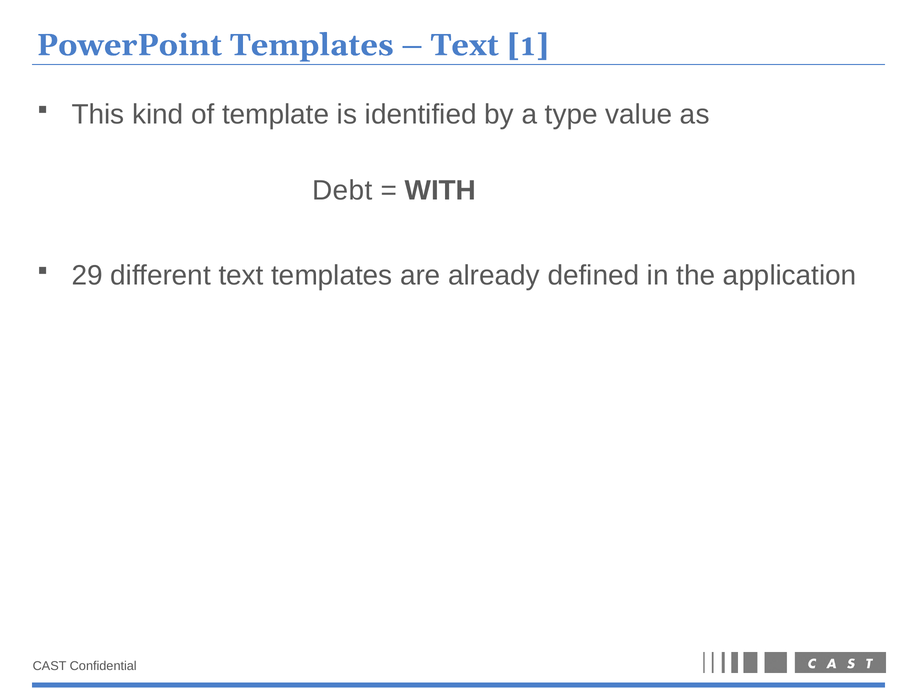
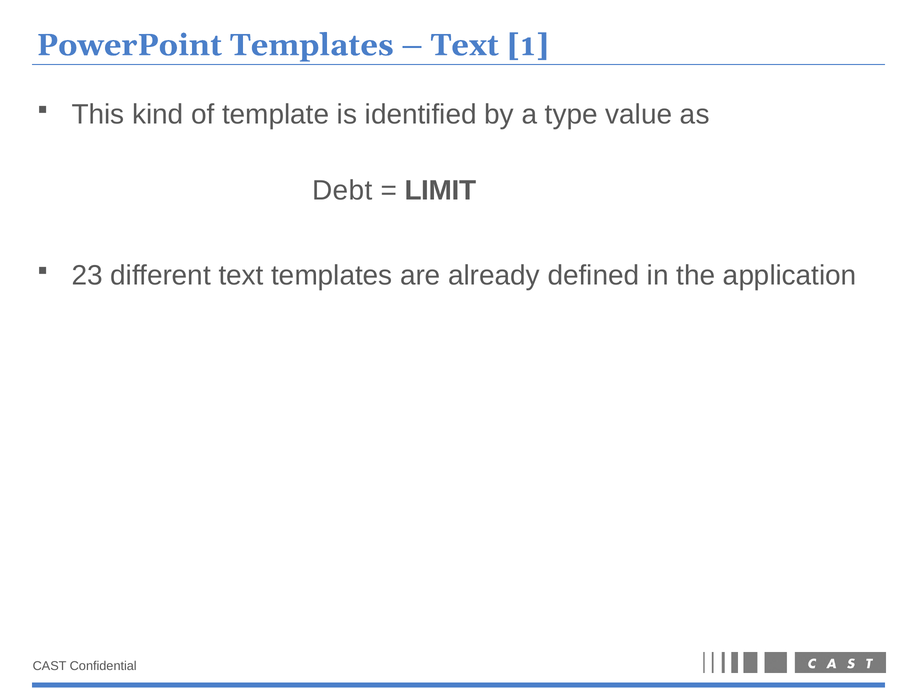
WITH: WITH -> LIMIT
29: 29 -> 23
